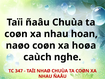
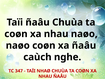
nhau hoan: hoan -> naøo
xa hoøa: hoøa -> ñaâu
